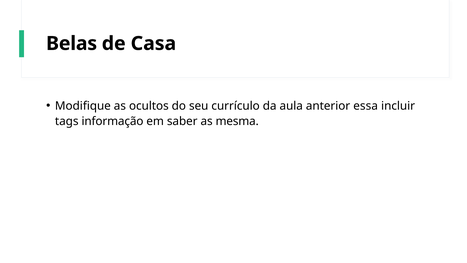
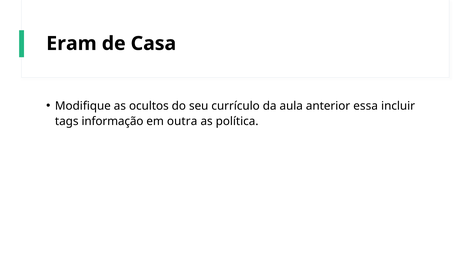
Belas: Belas -> Eram
saber: saber -> outra
mesma: mesma -> política
